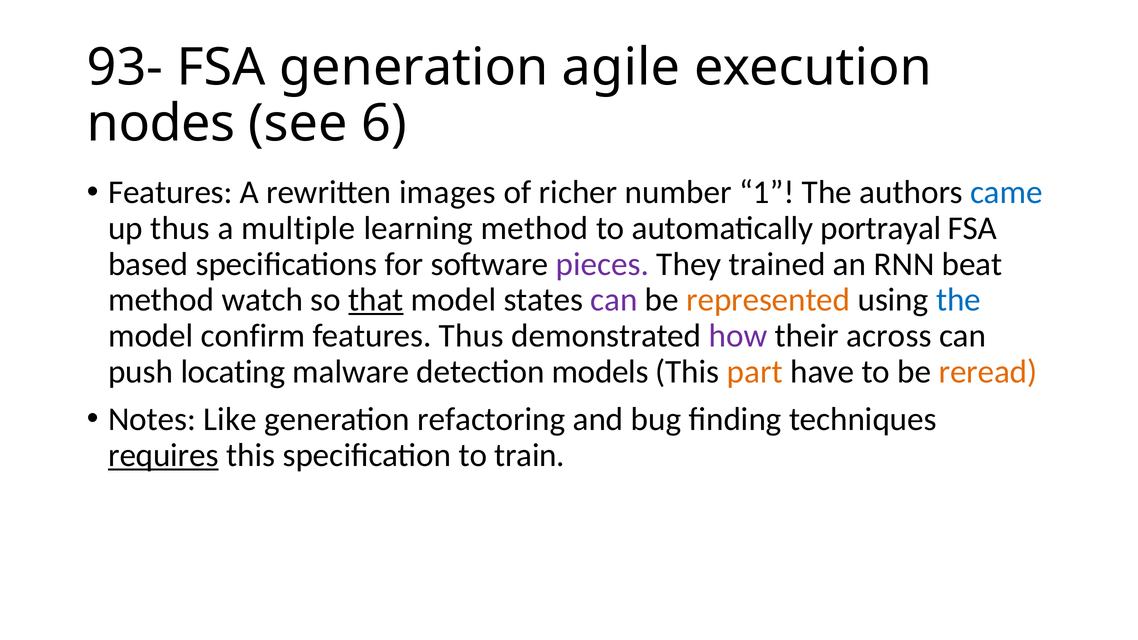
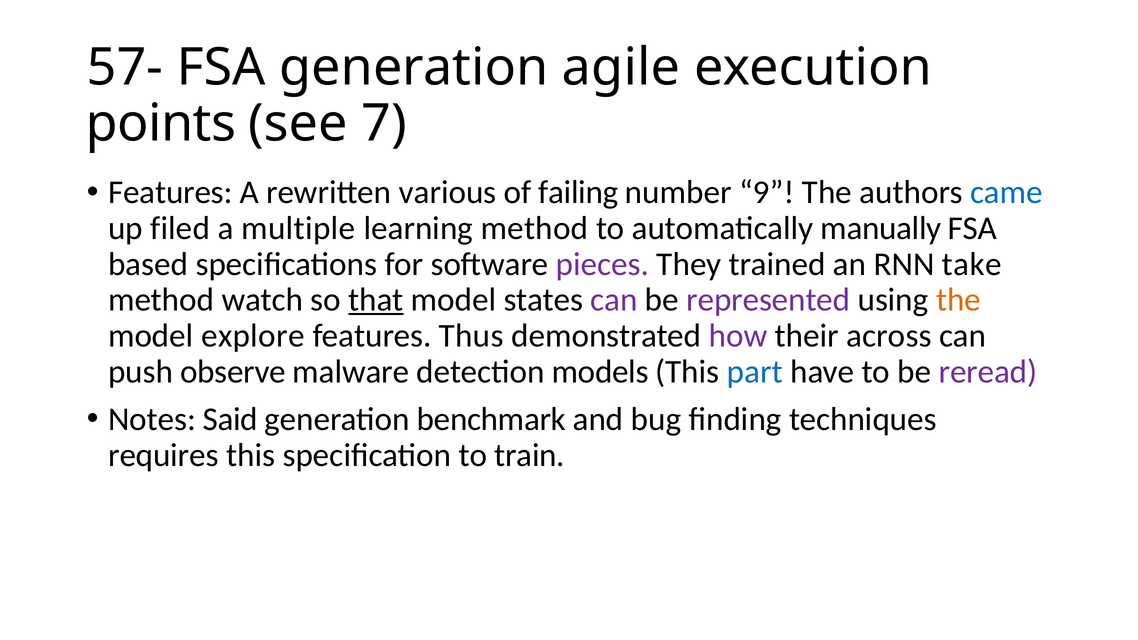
93-: 93- -> 57-
nodes: nodes -> points
6: 6 -> 7
images: images -> various
richer: richer -> failing
1: 1 -> 9
up thus: thus -> filed
portrayal: portrayal -> manually
beat: beat -> take
represented colour: orange -> purple
the at (958, 300) colour: blue -> orange
confirm: confirm -> explore
locating: locating -> observe
part colour: orange -> blue
reread colour: orange -> purple
Like: Like -> Said
refactoring: refactoring -> benchmark
requires underline: present -> none
